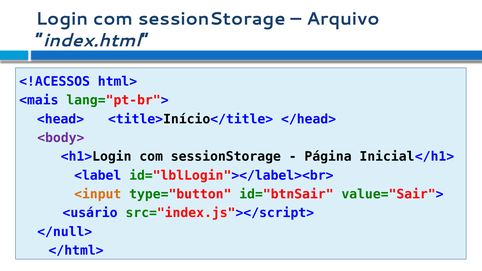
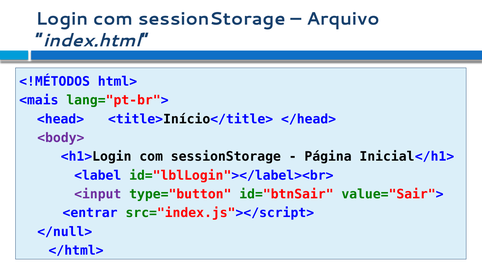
<!ACESSOS: <!ACESSOS -> <!MÉTODOS
<input colour: orange -> purple
<usário: <usário -> <entrar
